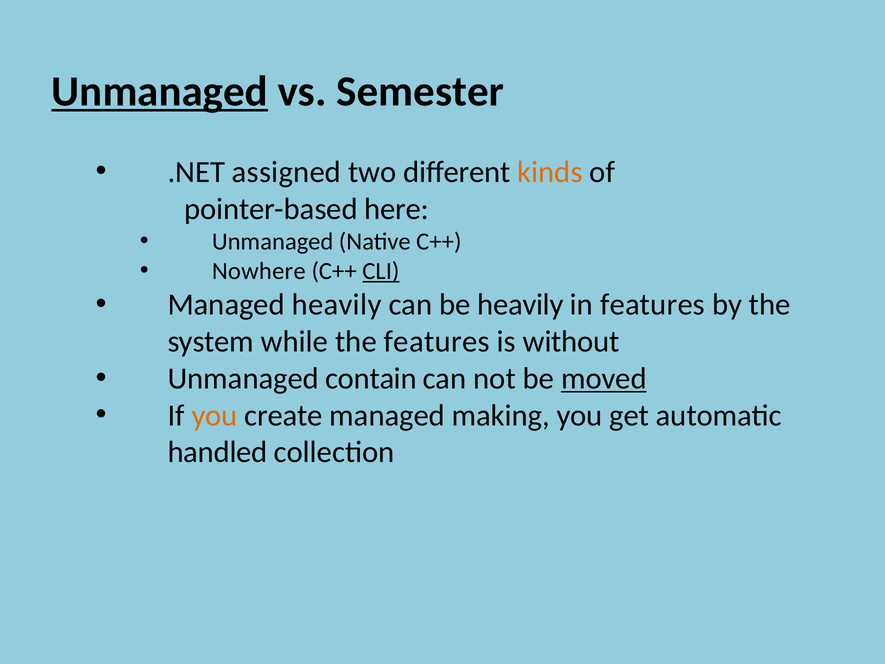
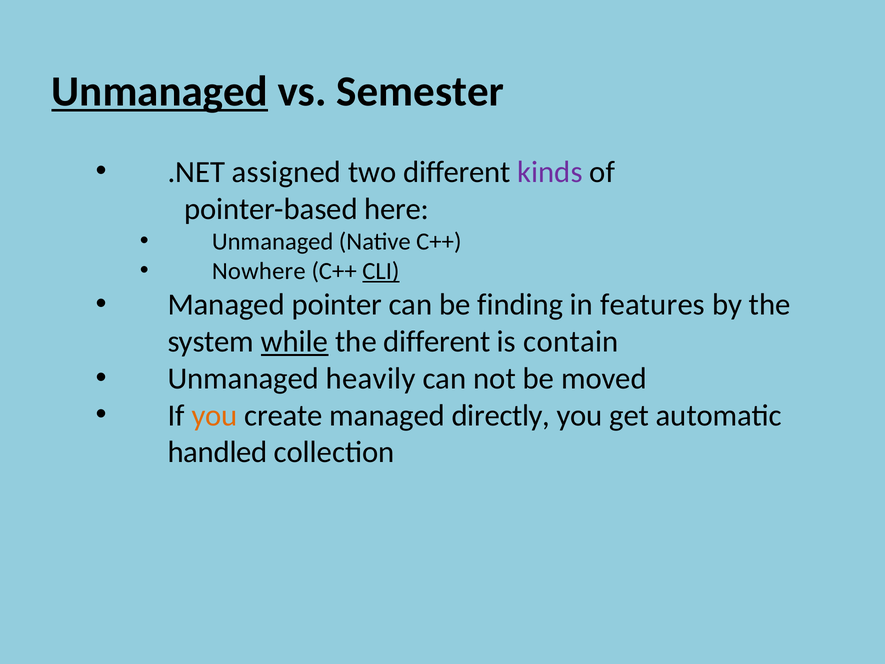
kinds colour: orange -> purple
Managed heavily: heavily -> pointer
be heavily: heavily -> finding
while underline: none -> present
the features: features -> different
without: without -> contain
contain: contain -> heavily
moved underline: present -> none
making: making -> directly
